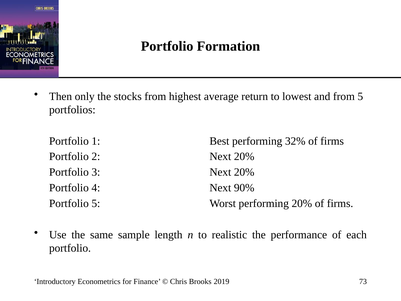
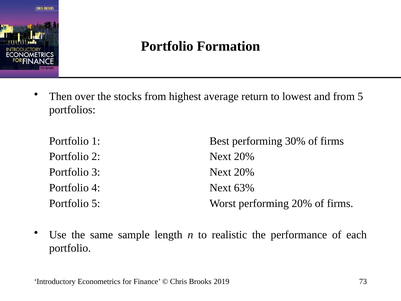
only: only -> over
32%: 32% -> 30%
90%: 90% -> 63%
